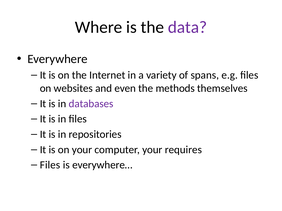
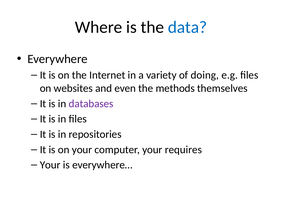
data colour: purple -> blue
spans: spans -> doing
Files at (50, 165): Files -> Your
